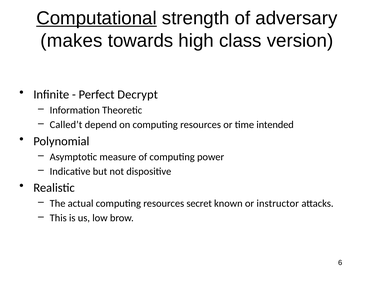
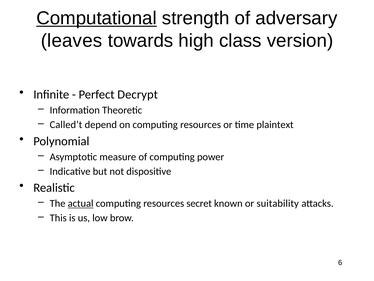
makes: makes -> leaves
intended: intended -> plaintext
actual underline: none -> present
instructor: instructor -> suitability
